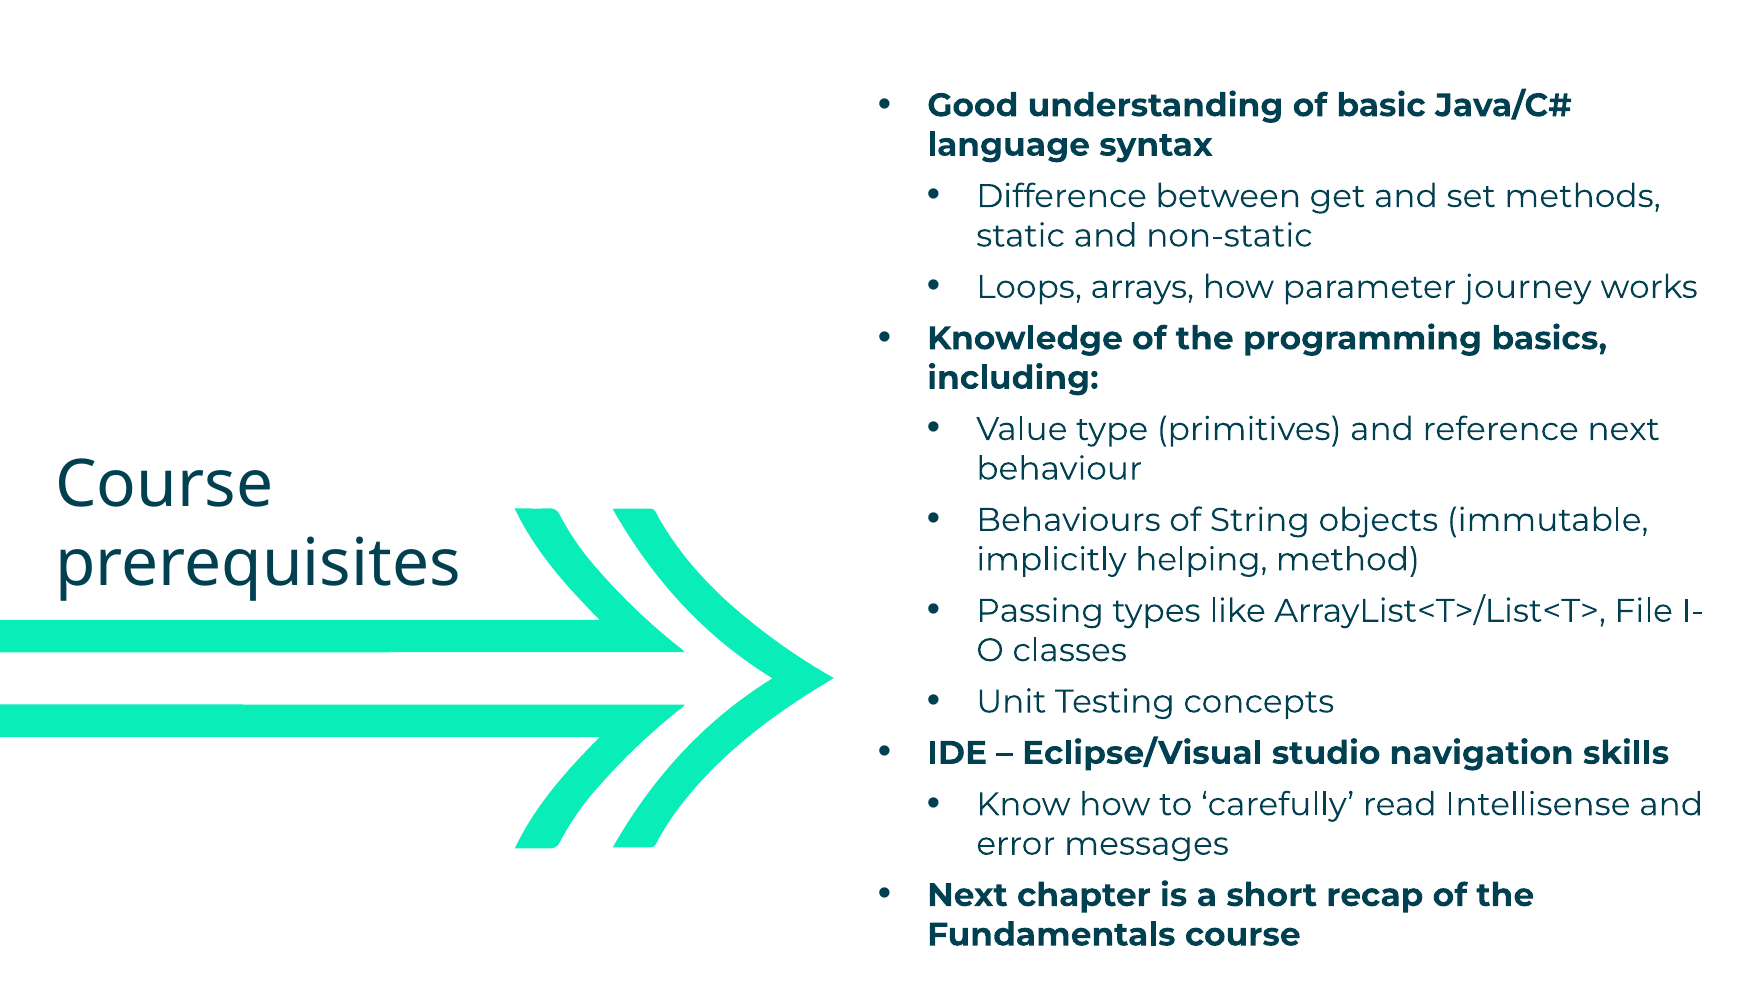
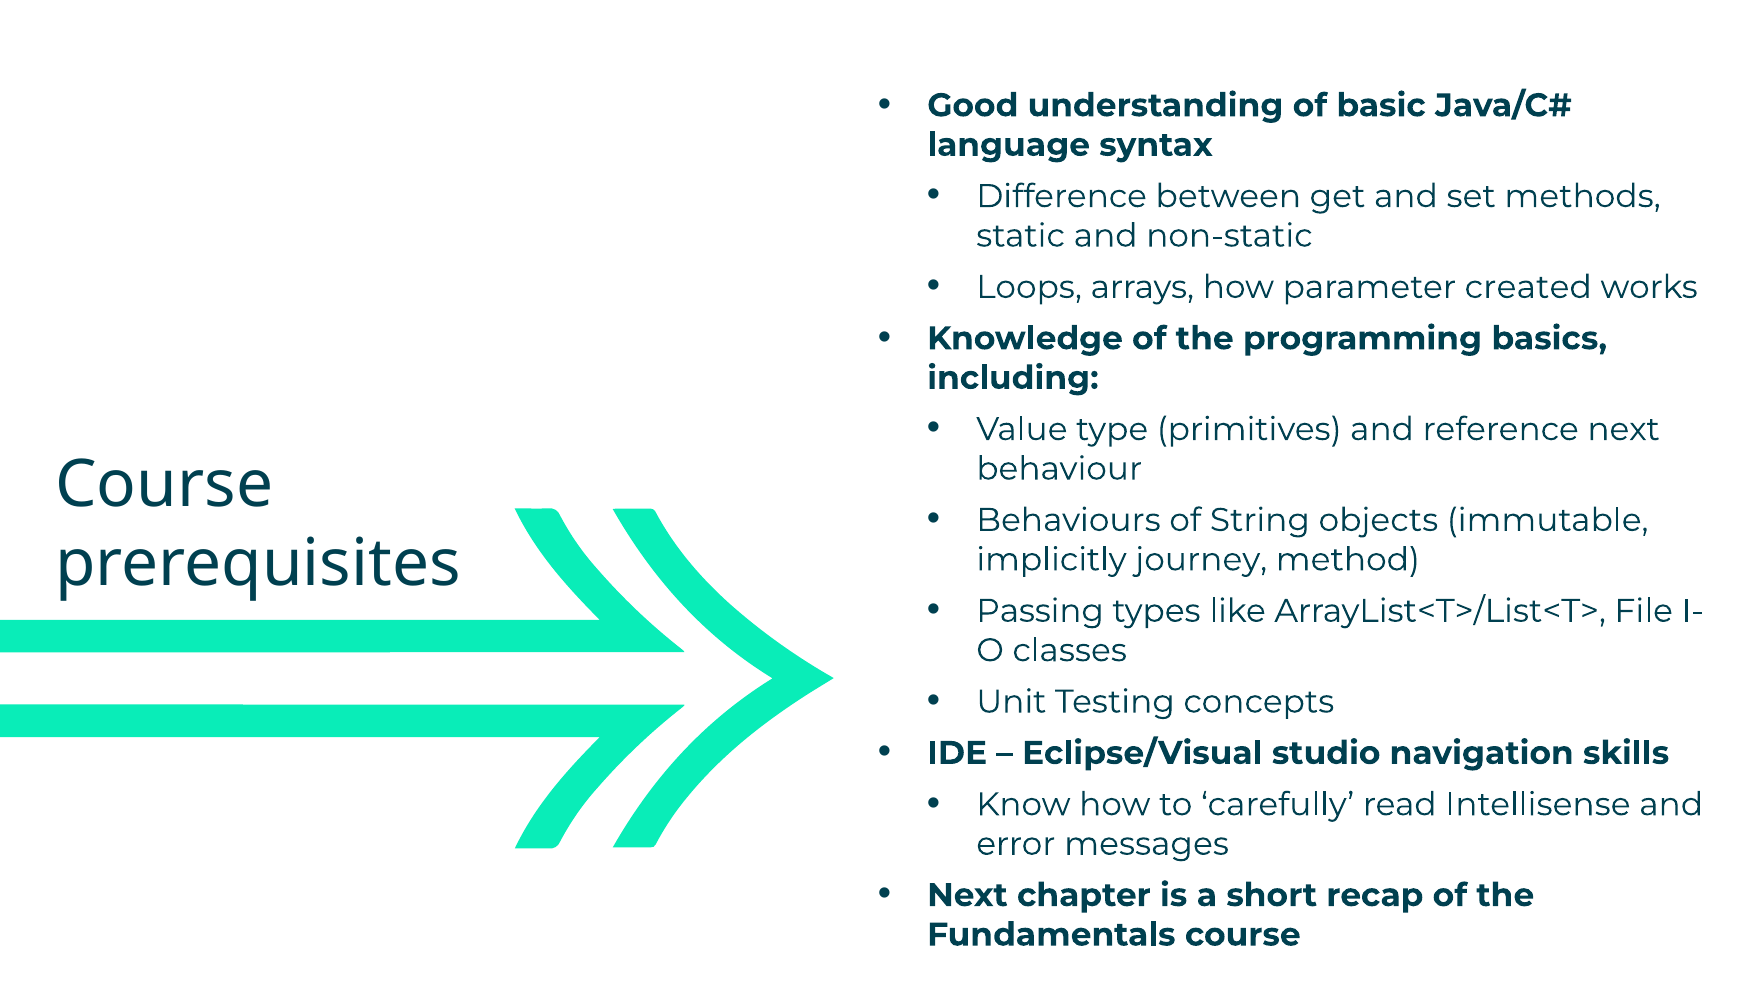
journey: journey -> created
helping: helping -> journey
